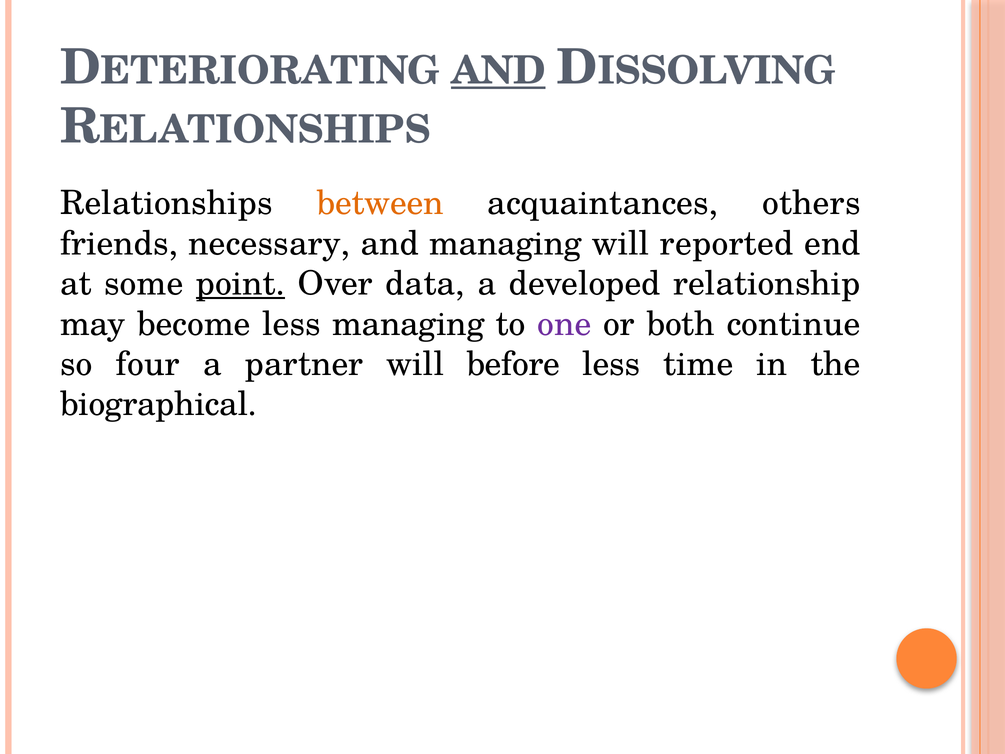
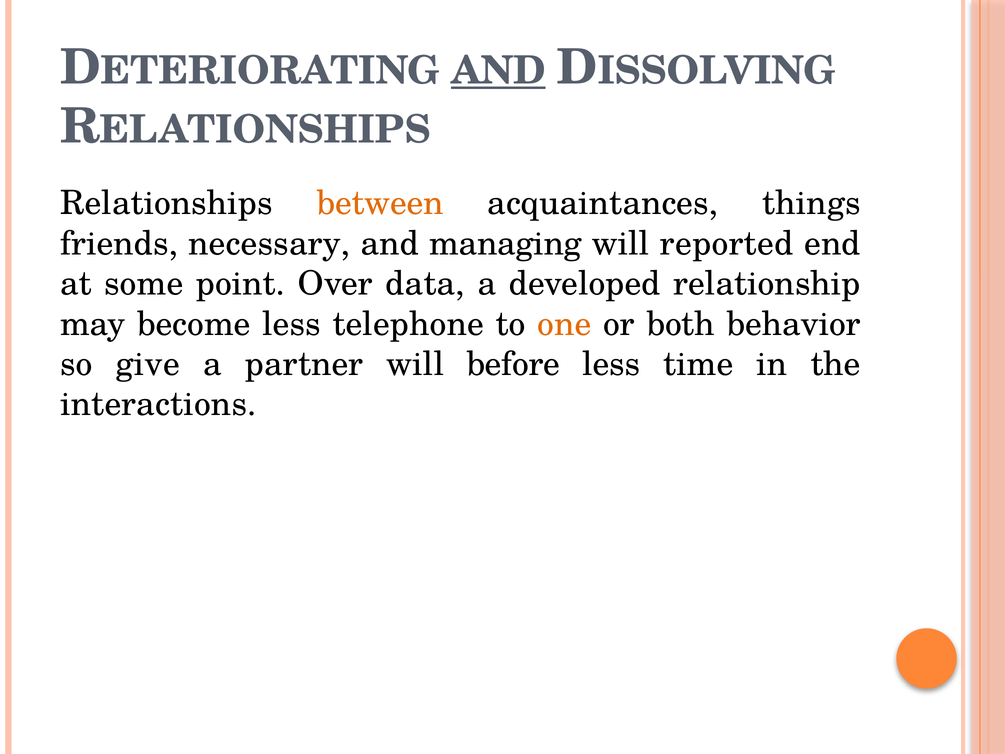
others: others -> things
point underline: present -> none
less managing: managing -> telephone
one colour: purple -> orange
continue: continue -> behavior
four: four -> give
biographical: biographical -> interactions
